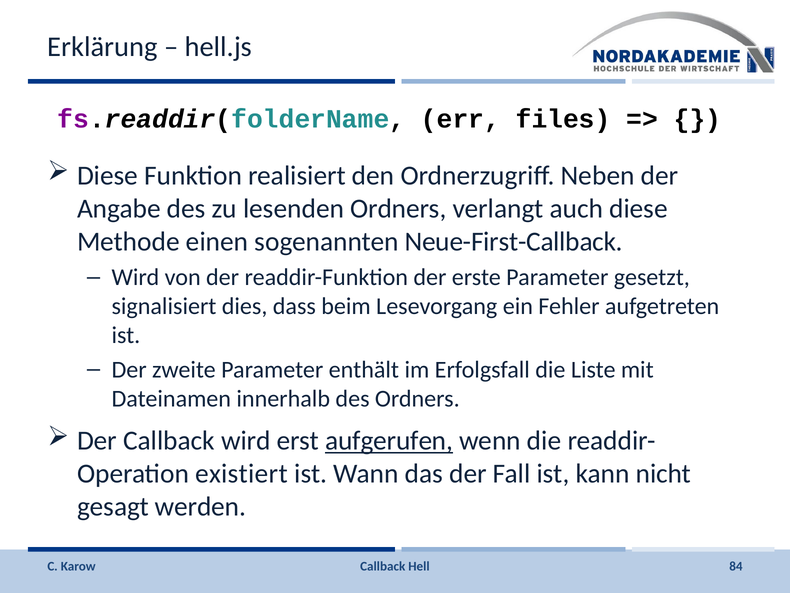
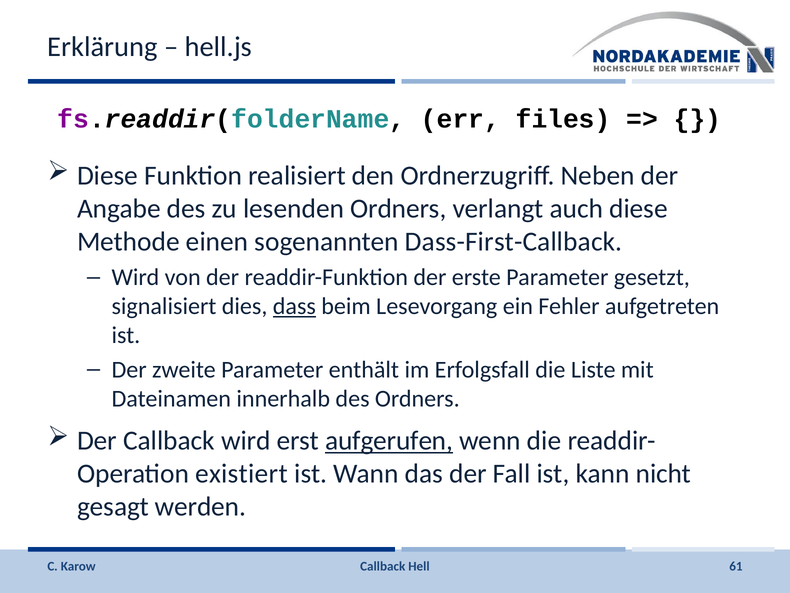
Neue-First-Callback: Neue-First-Callback -> Dass-First-Callback
dass underline: none -> present
84: 84 -> 61
